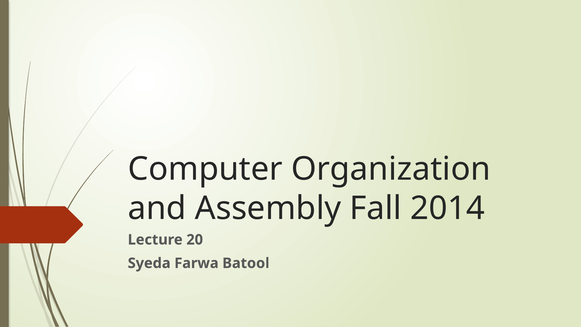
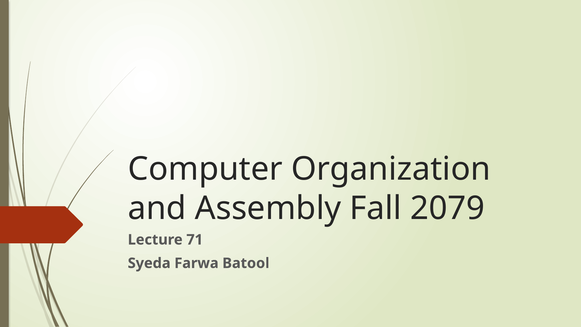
2014: 2014 -> 2079
20: 20 -> 71
